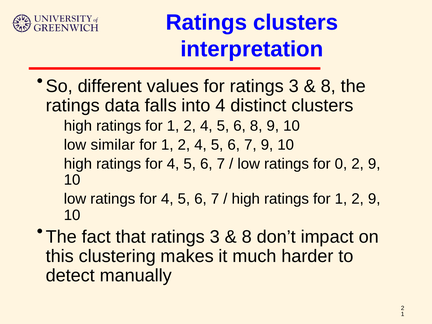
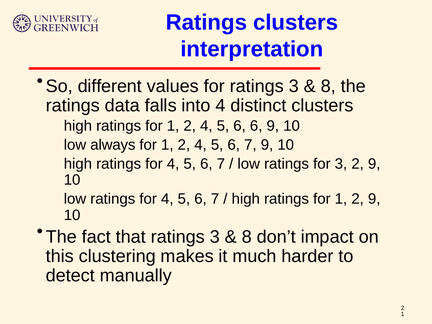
6 8: 8 -> 6
similar: similar -> always
for 0: 0 -> 3
